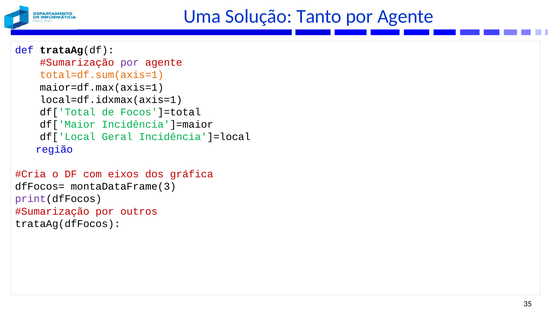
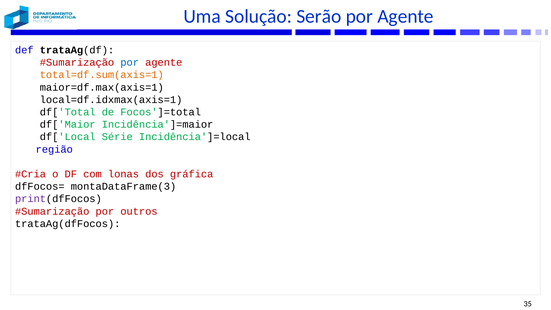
Tanto: Tanto -> Serão
por at (130, 62) colour: purple -> blue
Geral: Geral -> Série
eixos: eixos -> lonas
